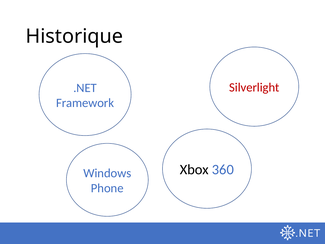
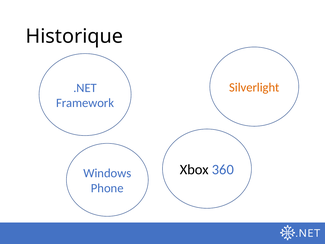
Silverlight colour: red -> orange
